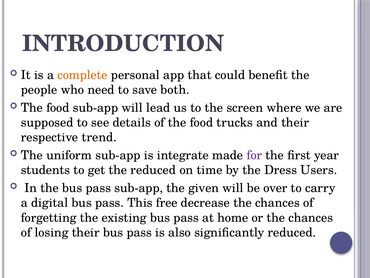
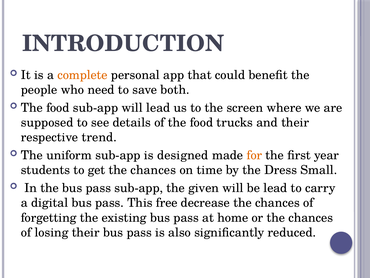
integrate: integrate -> designed
for colour: purple -> orange
get the reduced: reduced -> chances
Users: Users -> Small
be over: over -> lead
